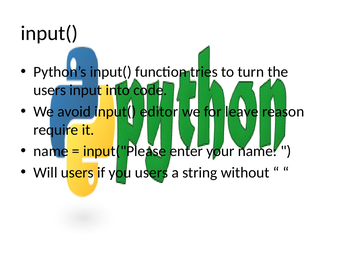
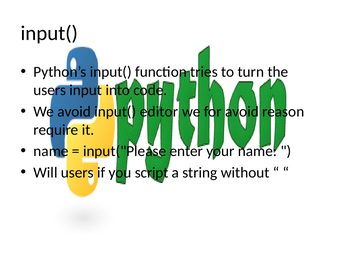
for leave: leave -> avoid
you users: users -> script
